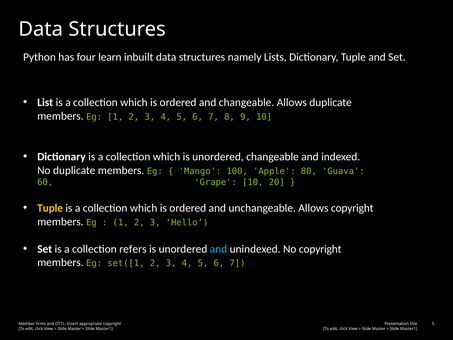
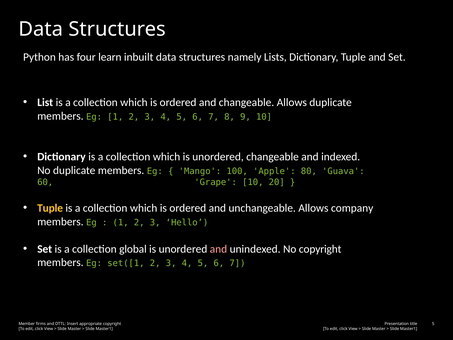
Allows copyright: copyright -> company
refers: refers -> global
and at (218, 249) colour: light blue -> pink
